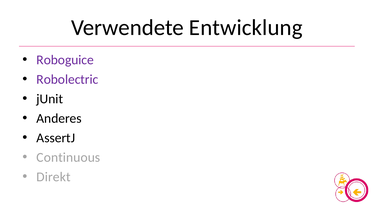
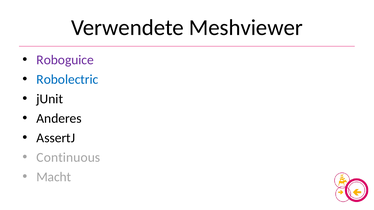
Entwicklung: Entwicklung -> Meshviewer
Robolectric colour: purple -> blue
Direkt: Direkt -> Macht
